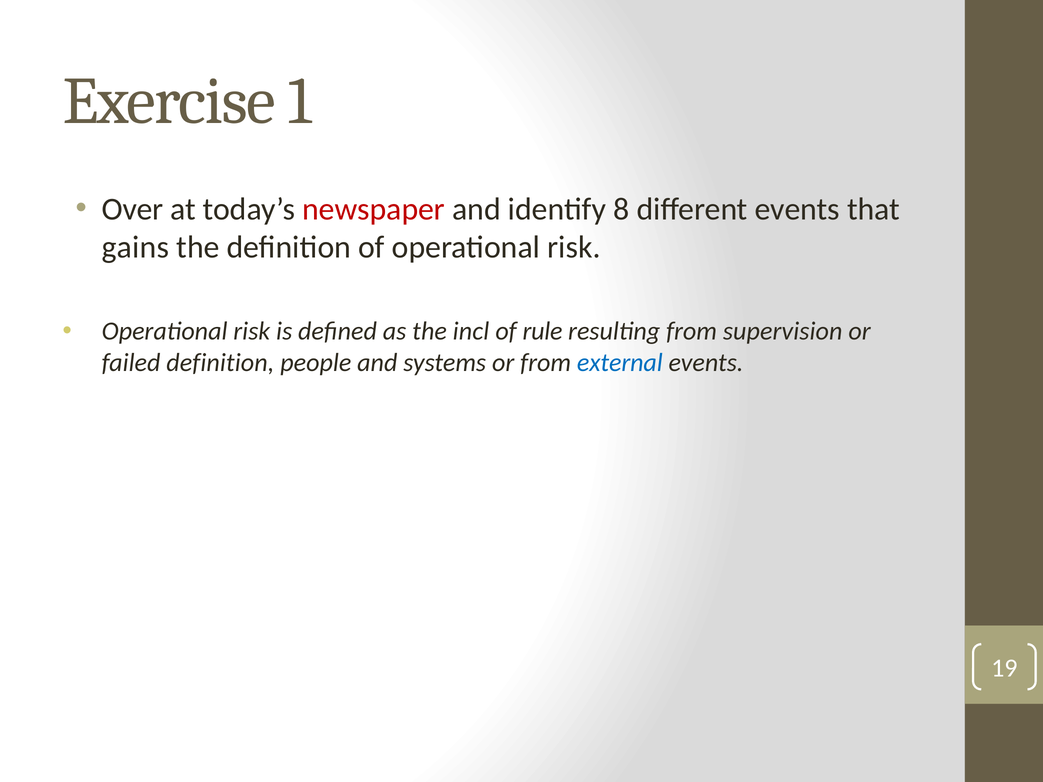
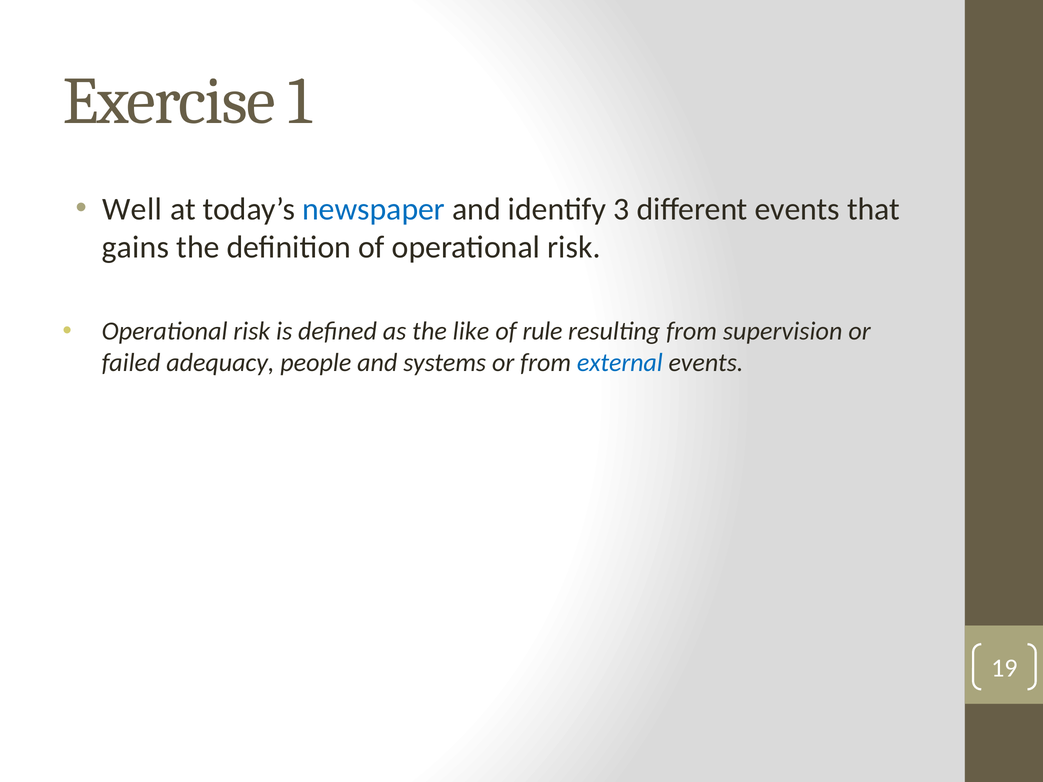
Over: Over -> Well
newspaper colour: red -> blue
8: 8 -> 3
incl: incl -> like
failed definition: definition -> adequacy
